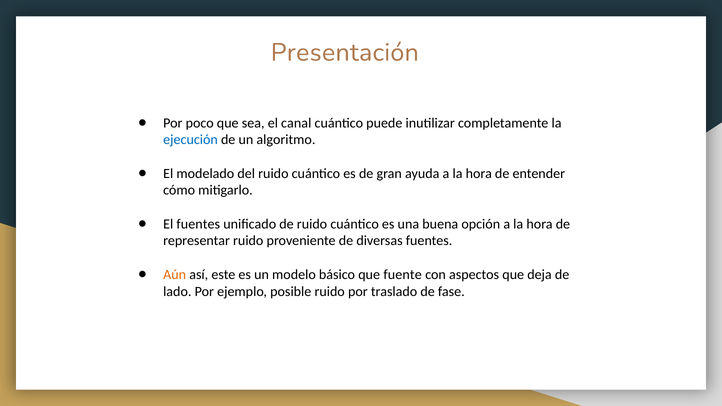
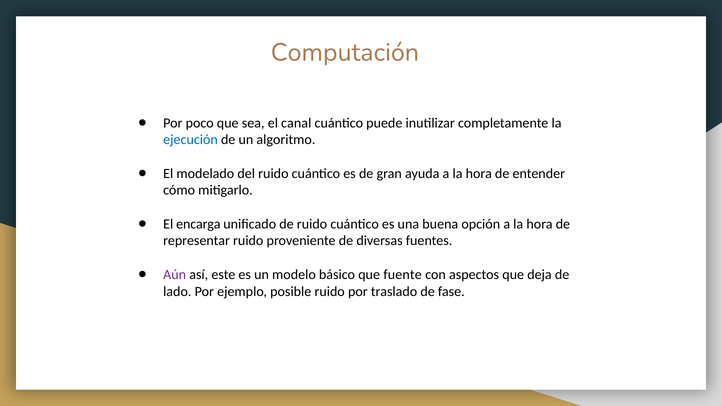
Presentación: Presentación -> Computación
El fuentes: fuentes -> encarga
Aún colour: orange -> purple
